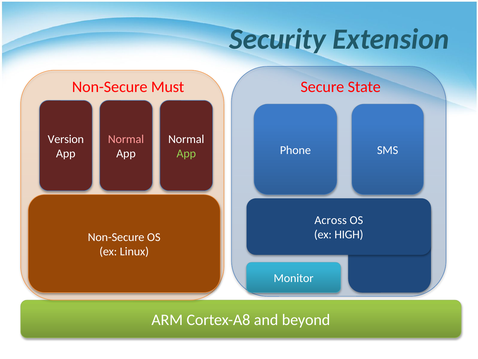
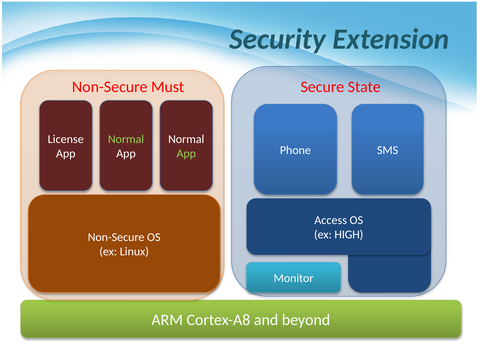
Version: Version -> License
Normal at (126, 139) colour: pink -> light green
Across: Across -> Access
